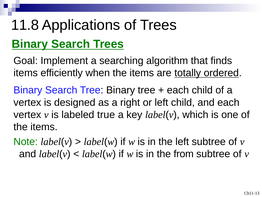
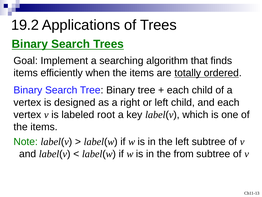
11.8: 11.8 -> 19.2
true: true -> root
